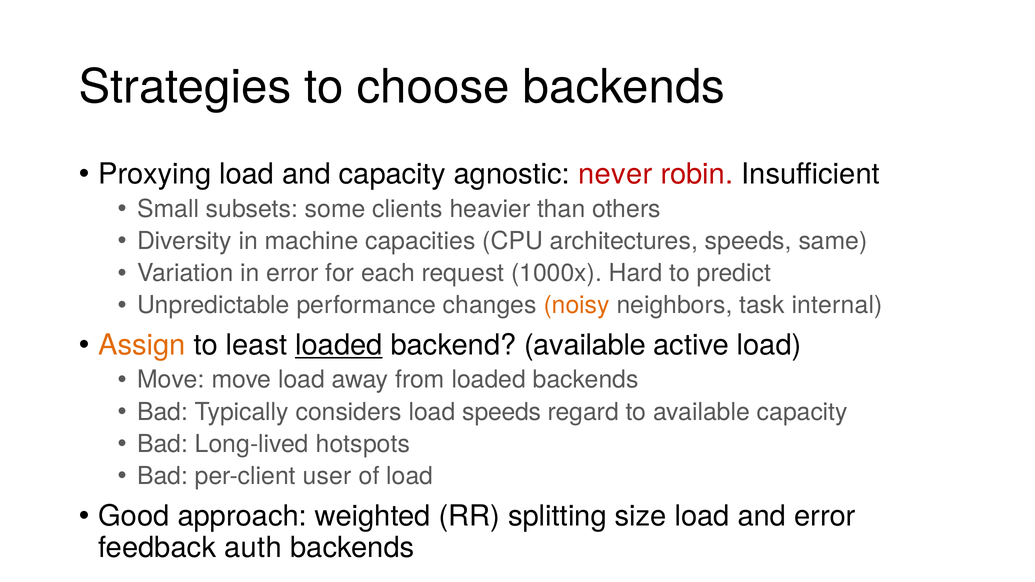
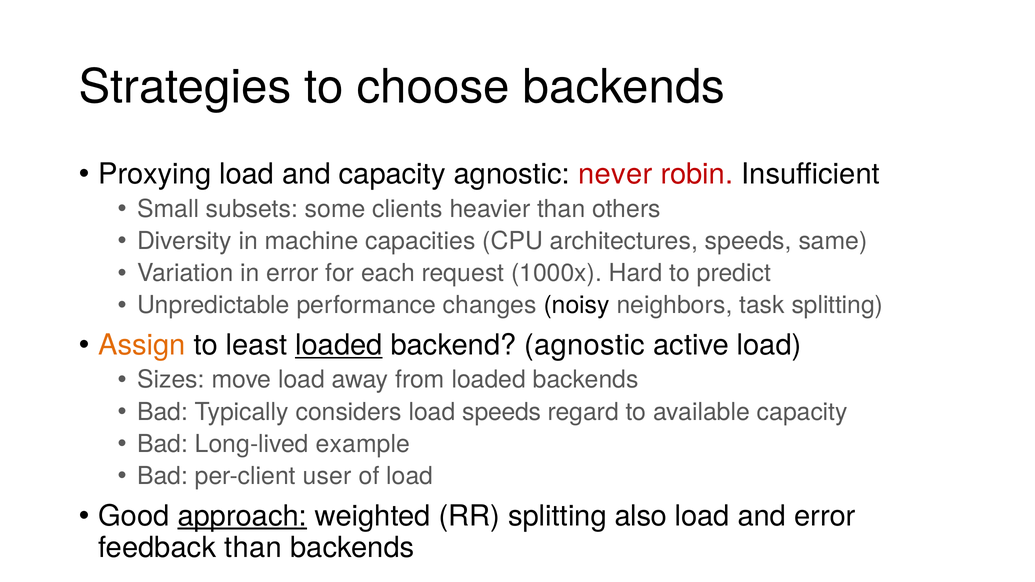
noisy colour: orange -> black
task internal: internal -> splitting
backend available: available -> agnostic
Move at (171, 380): Move -> Sizes
hotspots: hotspots -> example
approach underline: none -> present
size: size -> also
feedback auth: auth -> than
